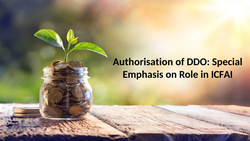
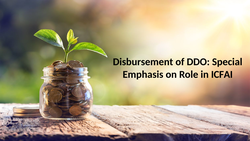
Authorisation: Authorisation -> Disbursement
